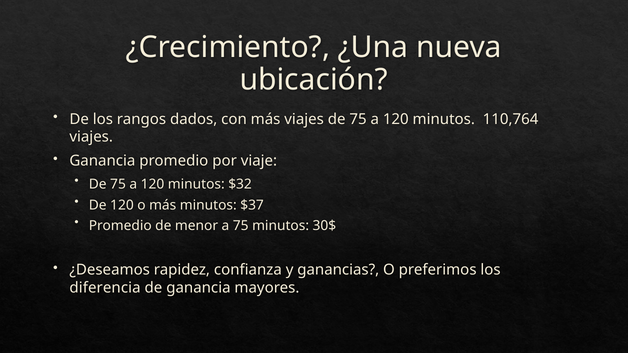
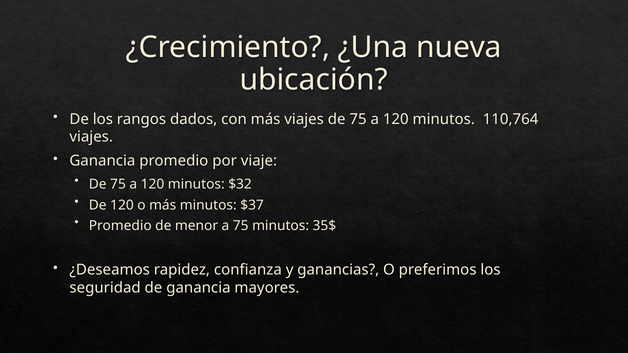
30$: 30$ -> 35$
diferencia: diferencia -> seguridad
